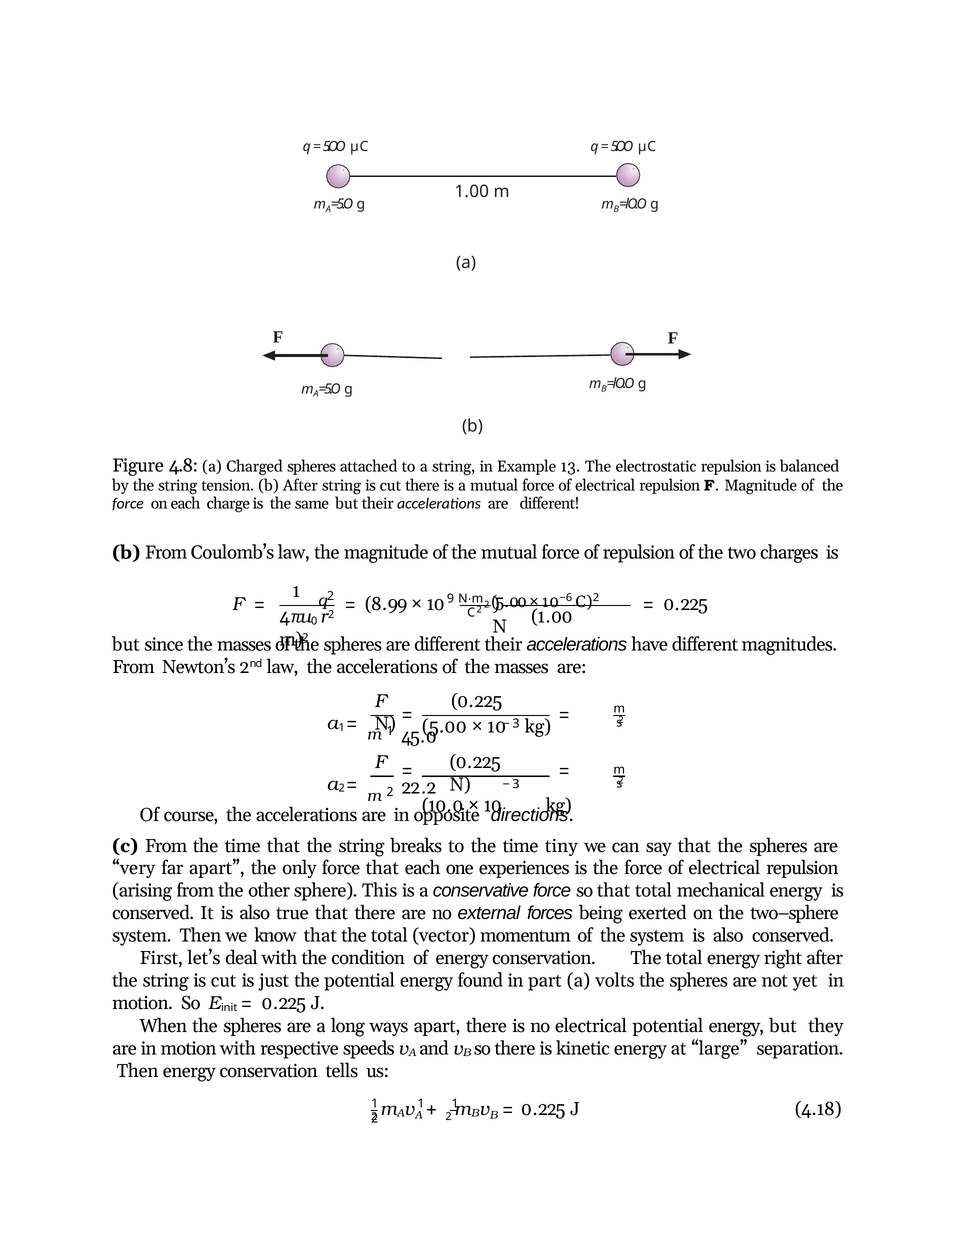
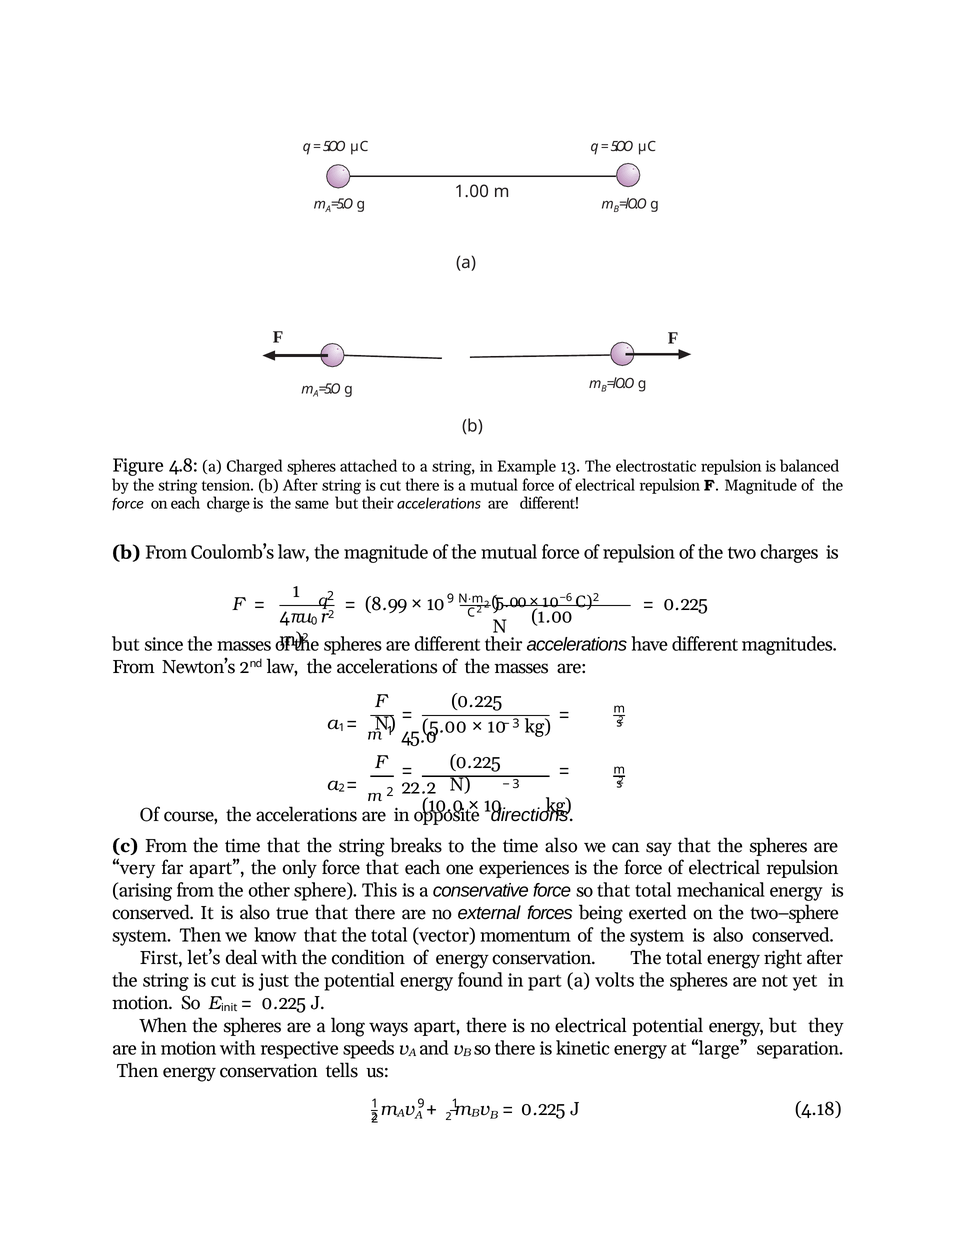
time tiny: tiny -> also
1 at (421, 1104): 1 -> 9
